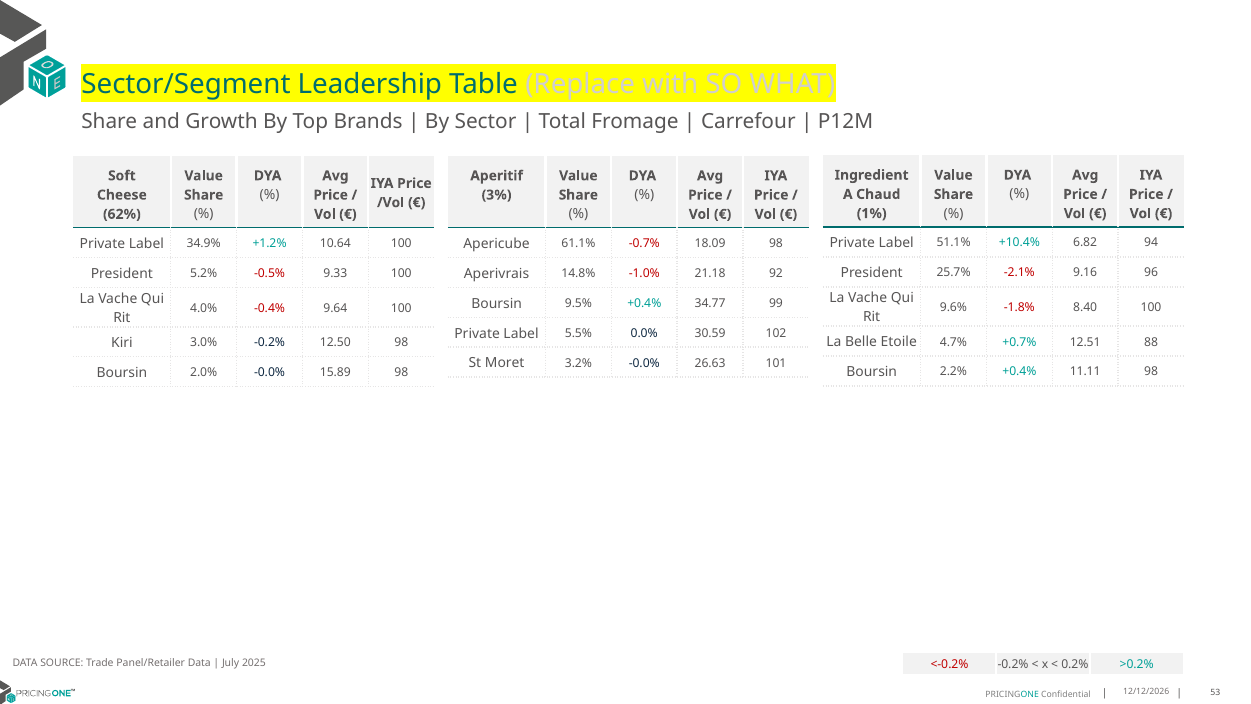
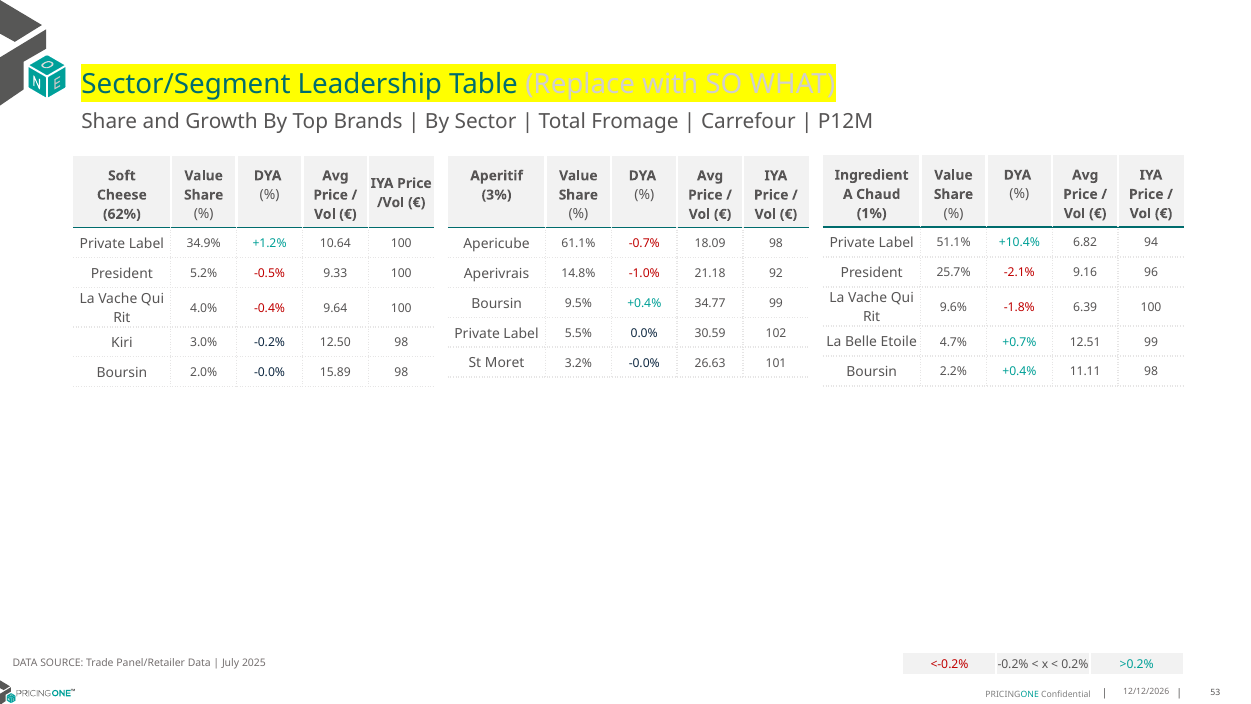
8.40: 8.40 -> 6.39
12.51 88: 88 -> 99
